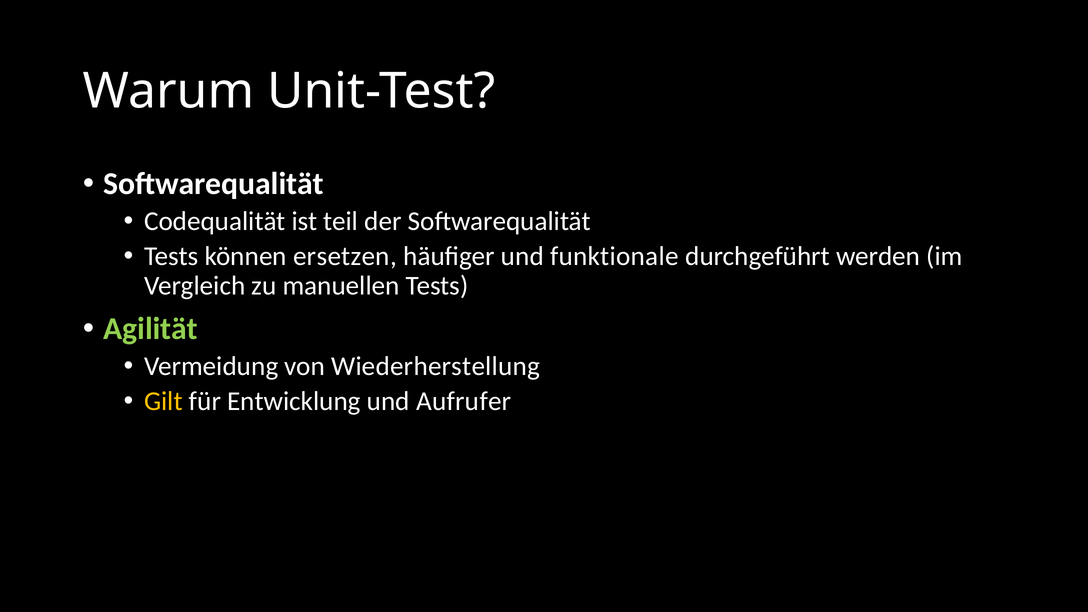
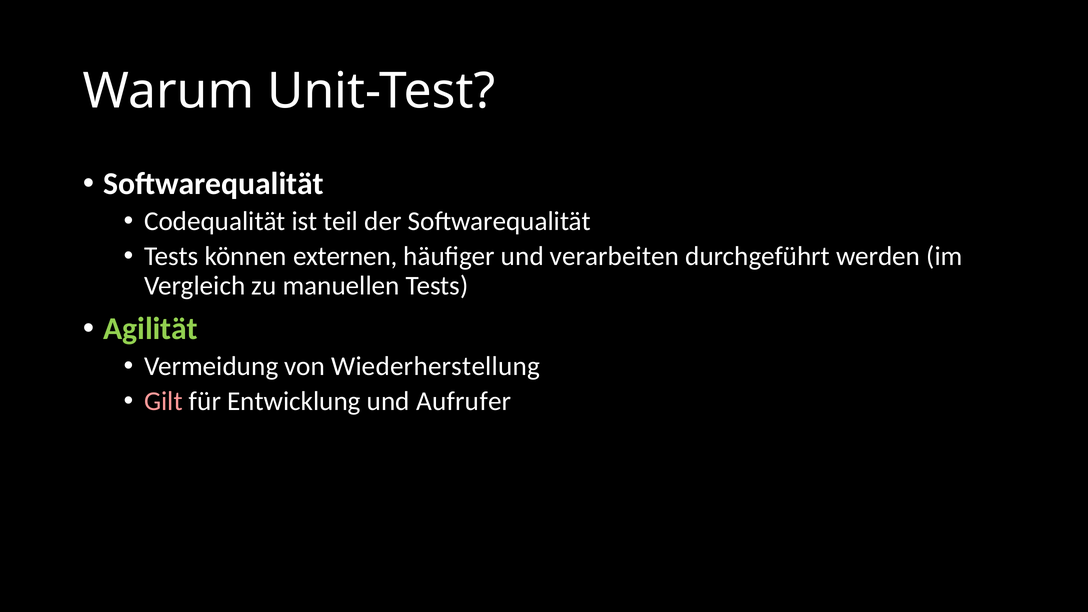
ersetzen: ersetzen -> externen
funktionale: funktionale -> verarbeiten
Gilt colour: yellow -> pink
